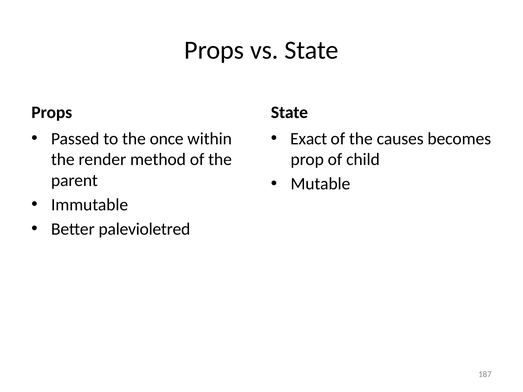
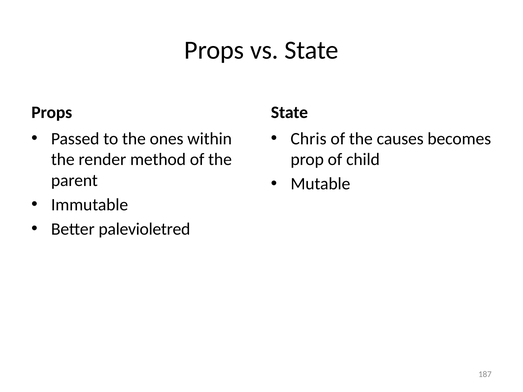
once: once -> ones
Exact: Exact -> Chris
